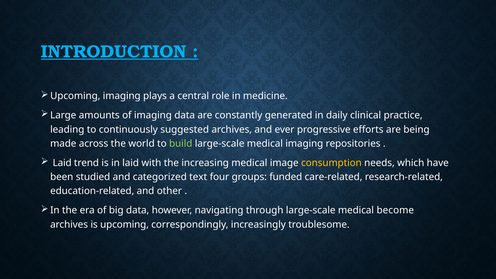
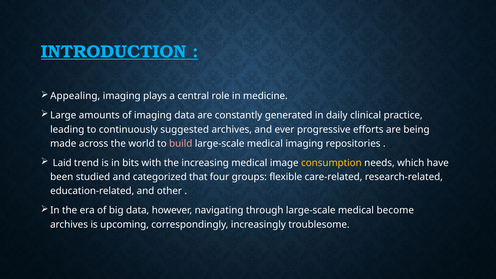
Upcoming at (75, 96): Upcoming -> Appealing
build colour: light green -> pink
in laid: laid -> bits
text: text -> that
funded: funded -> flexible
